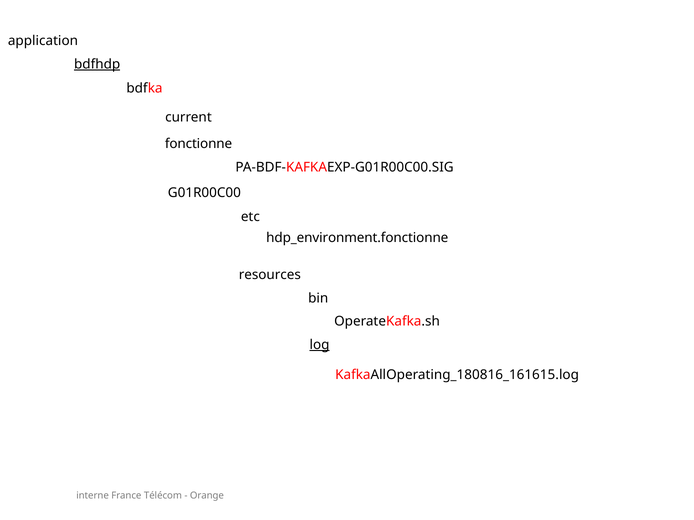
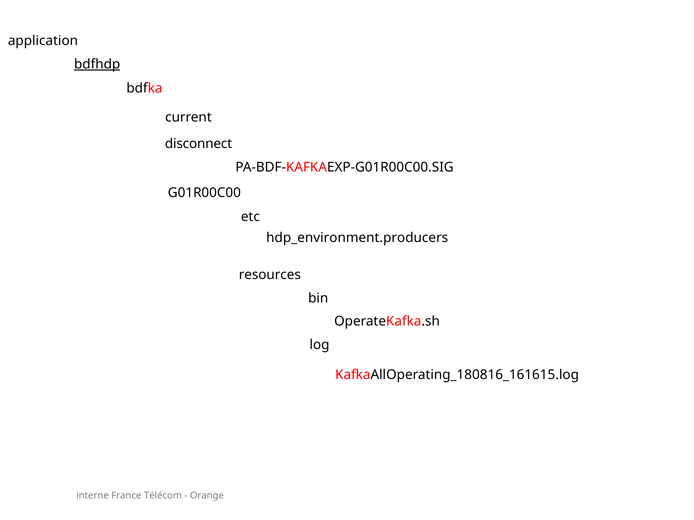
fonctionne: fonctionne -> disconnect
hdp_environment.fonctionne: hdp_environment.fonctionne -> hdp_environment.producers
log underline: present -> none
